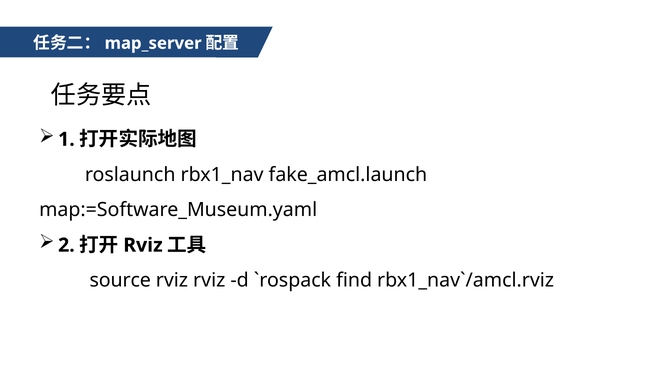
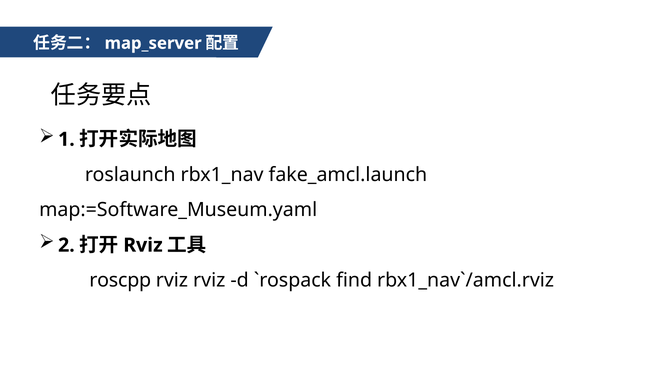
source: source -> roscpp
